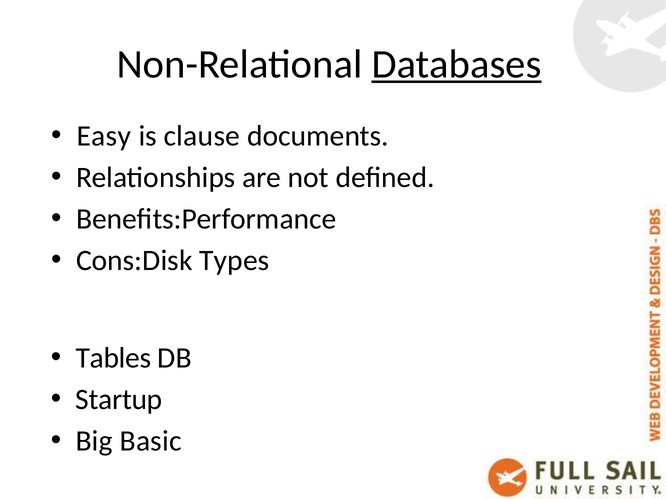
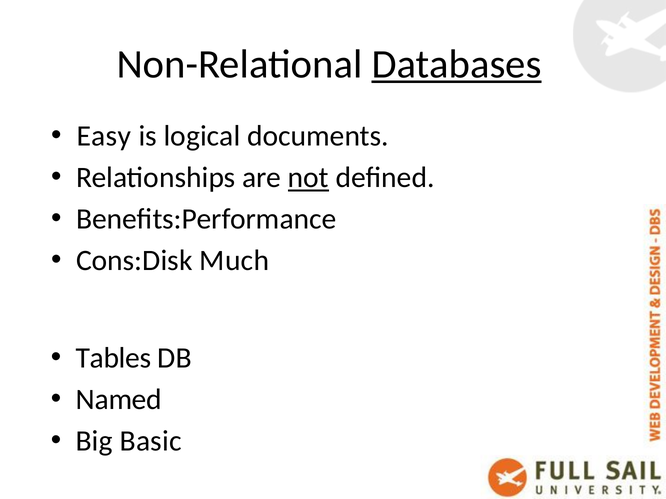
clause: clause -> logical
not underline: none -> present
Types: Types -> Much
Startup: Startup -> Named
